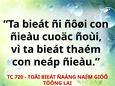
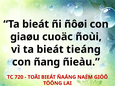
ñieàu at (25, 37): ñieàu -> giaøu
thaém: thaém -> tieáng
neáp: neáp -> ñang
